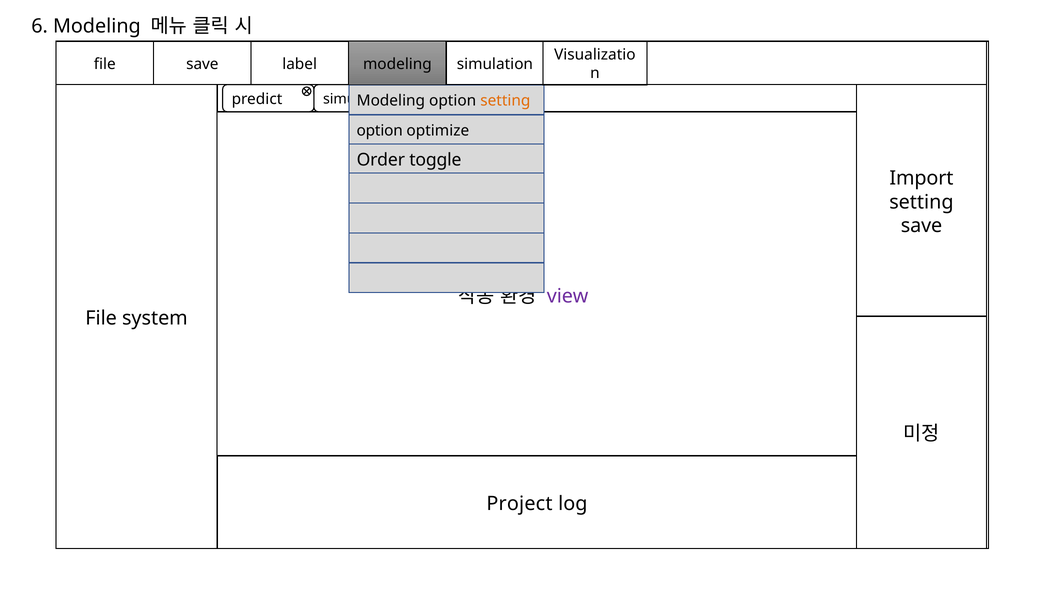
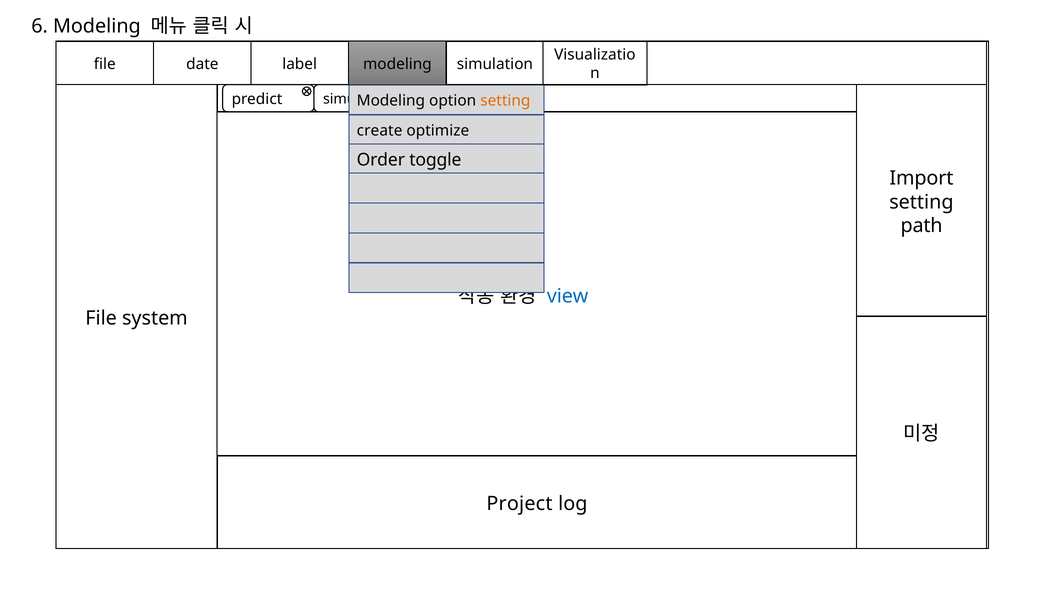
file save: save -> date
option at (380, 131): option -> create
save at (922, 226): save -> path
view colour: purple -> blue
